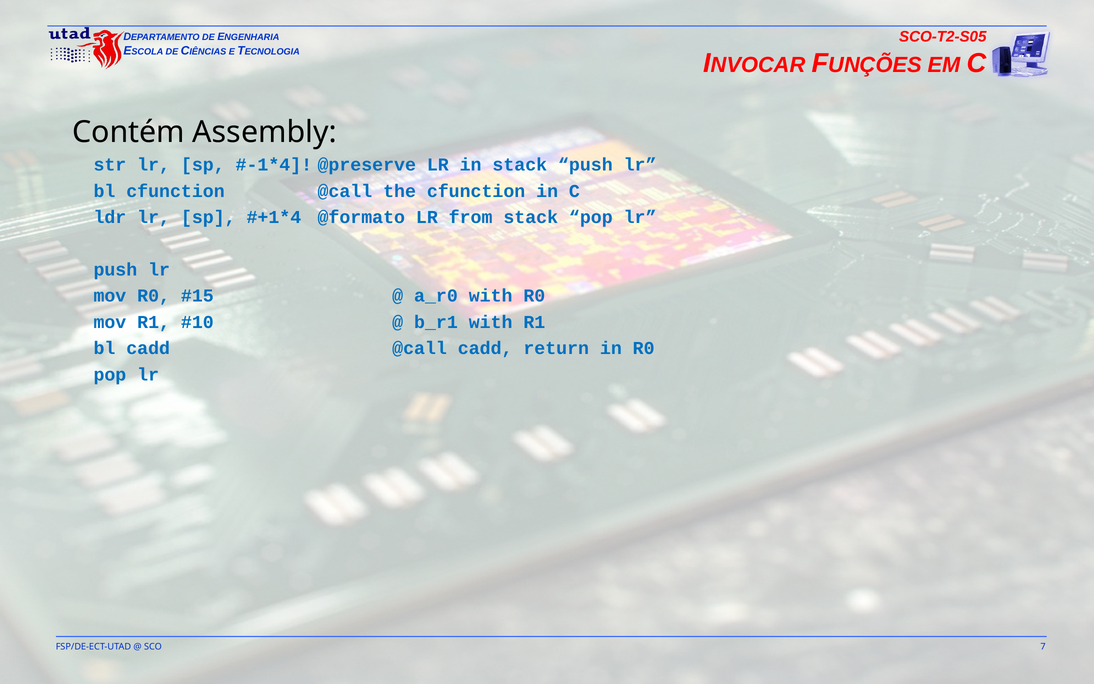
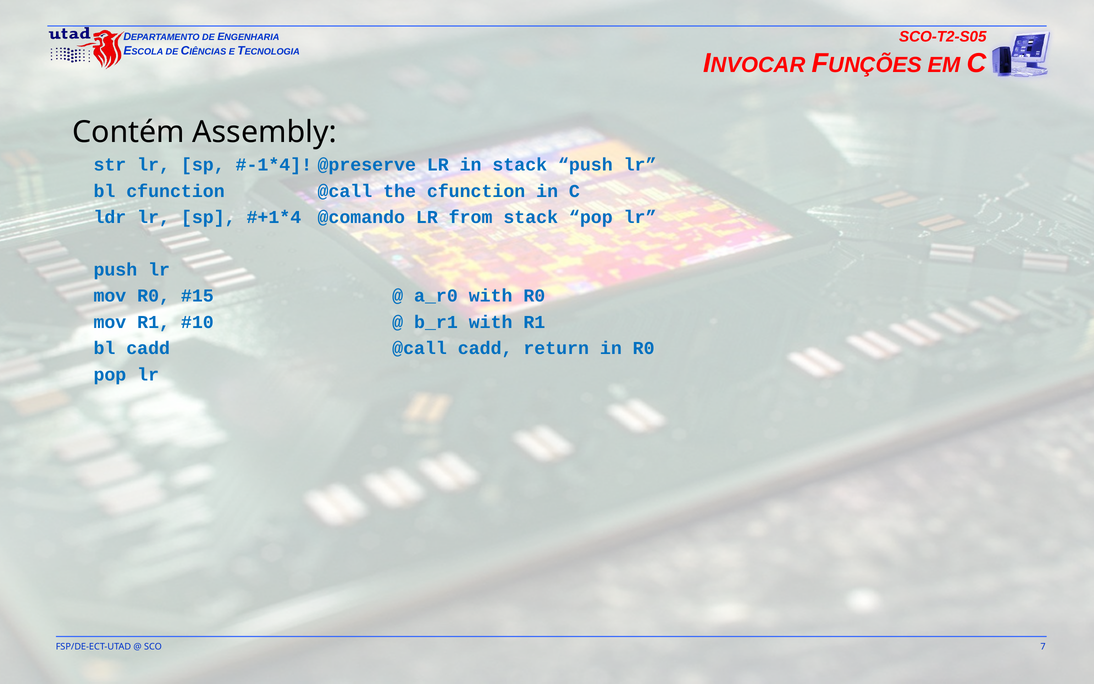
@formato: @formato -> @comando
